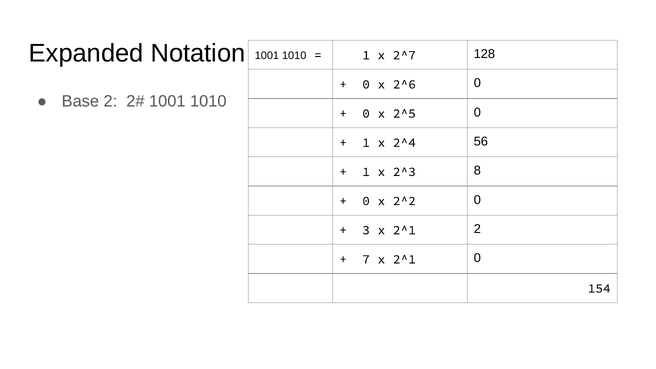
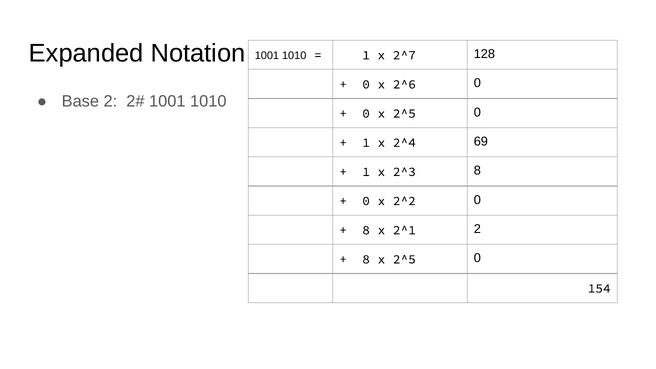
56: 56 -> 69
3 at (366, 230): 3 -> 8
7 at (366, 259): 7 -> 8
2^1 at (404, 259): 2^1 -> 2^5
